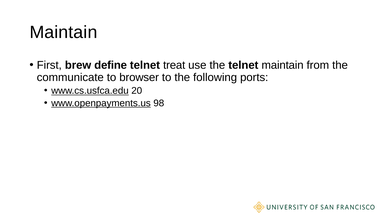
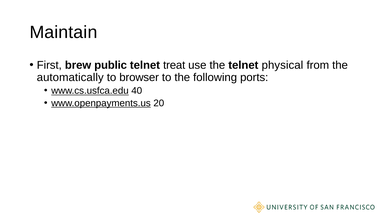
define: define -> public
telnet maintain: maintain -> physical
communicate: communicate -> automatically
20: 20 -> 40
98: 98 -> 20
